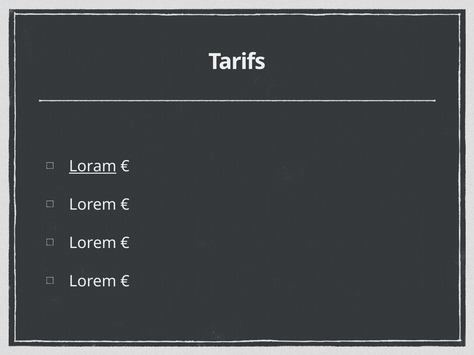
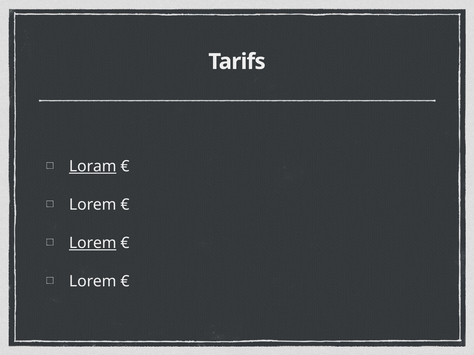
Lorem at (93, 243) underline: none -> present
